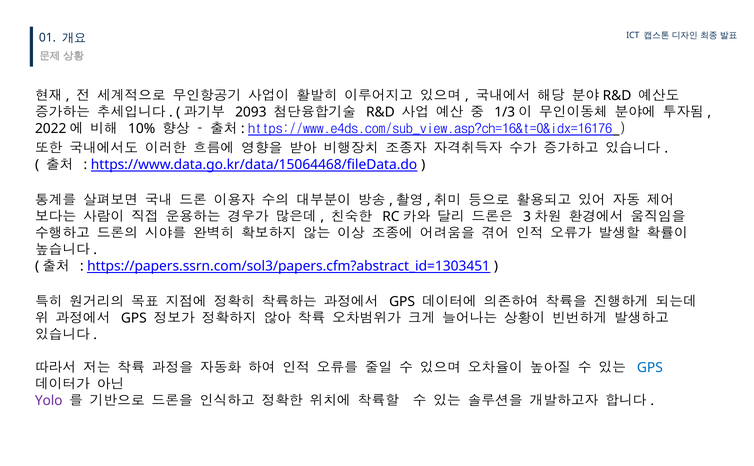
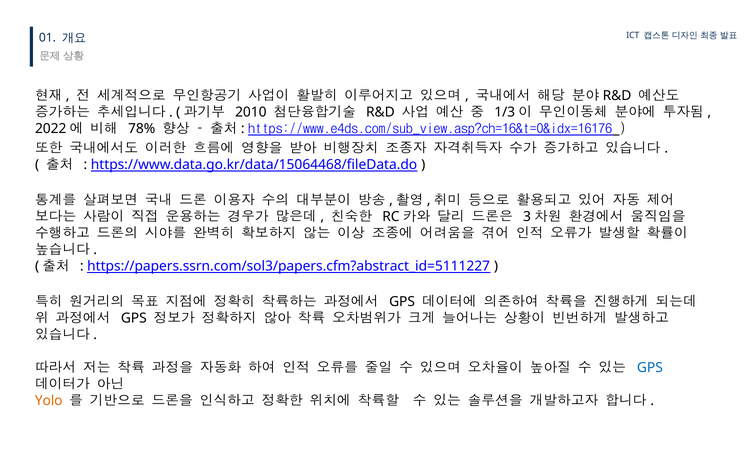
2093: 2093 -> 2010
10%: 10% -> 78%
https://papers.ssrn.com/sol3/papers.cfm?abstract_id=1303451: https://papers.ssrn.com/sol3/papers.cfm?abstract_id=1303451 -> https://papers.ssrn.com/sol3/papers.cfm?abstract_id=5111227
Yolo colour: purple -> orange
